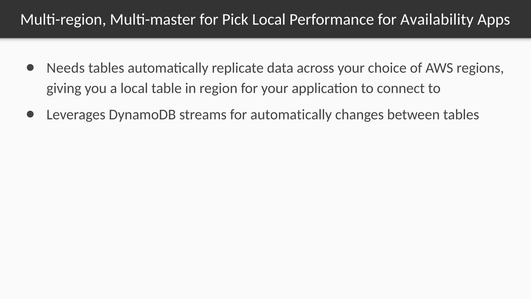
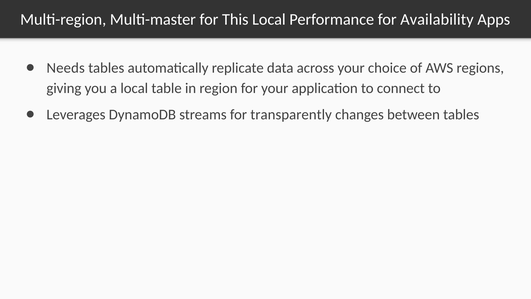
Pick: Pick -> This
for automatically: automatically -> transparently
